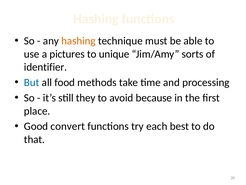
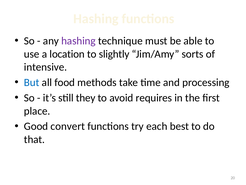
hashing at (78, 41) colour: orange -> purple
pictures: pictures -> location
unique: unique -> slightly
identifier: identifier -> intensive
because: because -> requires
